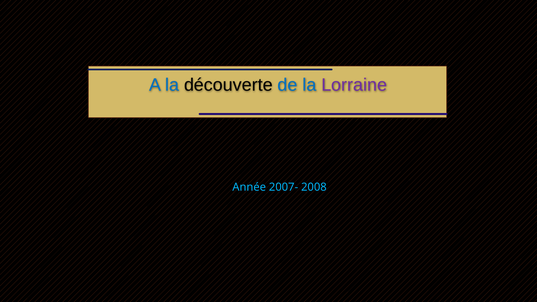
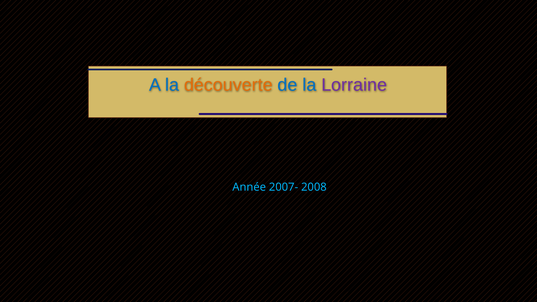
découverte colour: black -> orange
